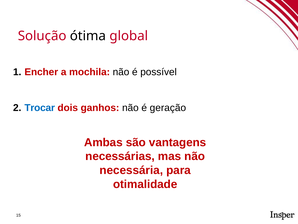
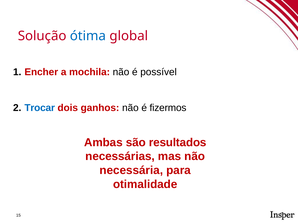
ótima colour: black -> blue
geração: geração -> fizermos
vantagens: vantagens -> resultados
